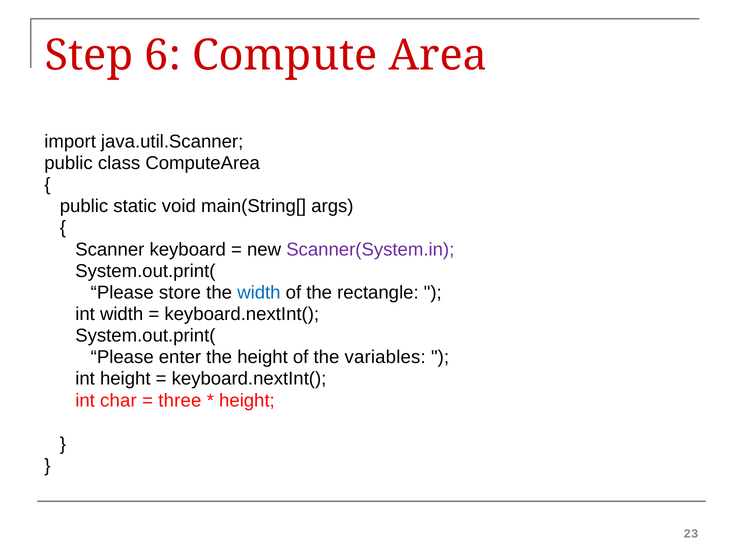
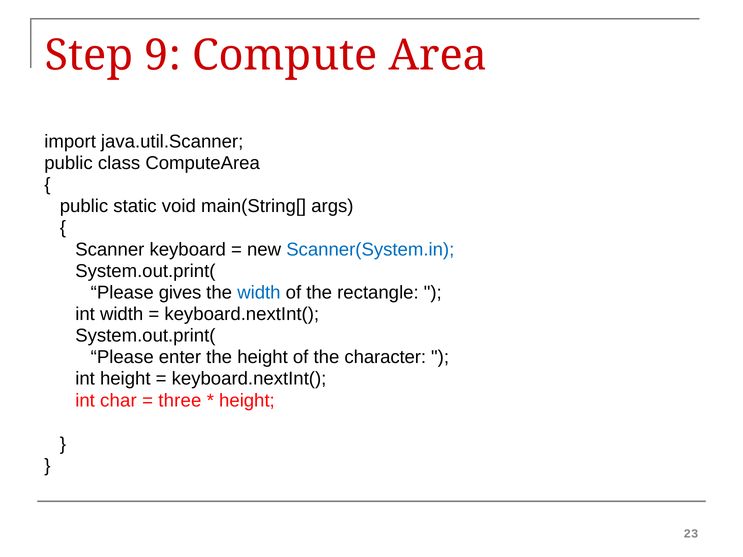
6: 6 -> 9
Scanner(System.in colour: purple -> blue
store: store -> gives
variables: variables -> character
